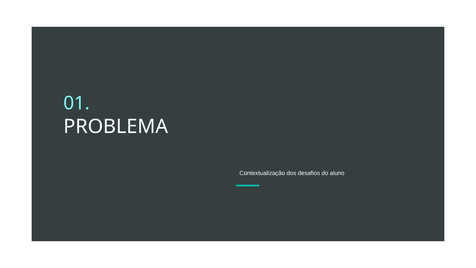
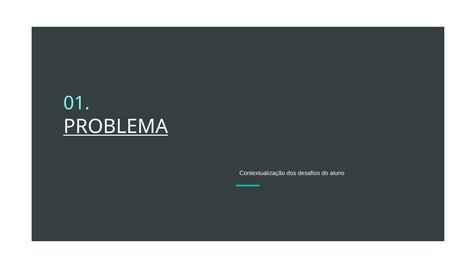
PROBLEMA underline: none -> present
